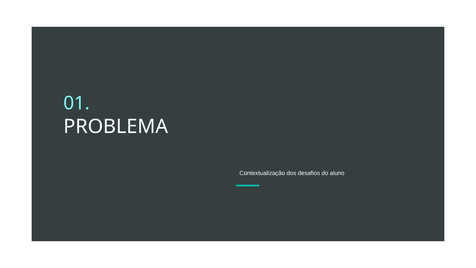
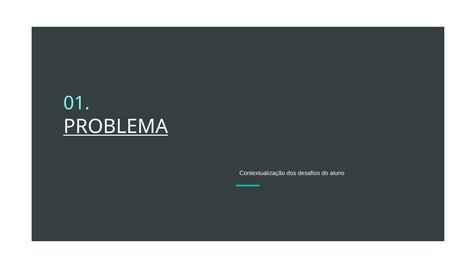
PROBLEMA underline: none -> present
